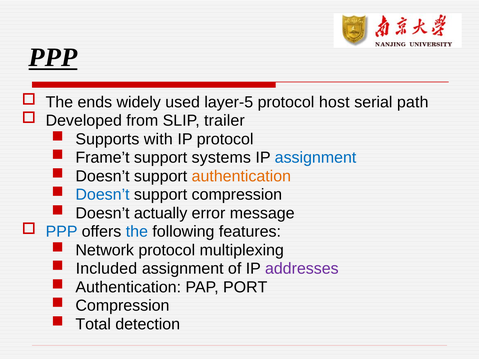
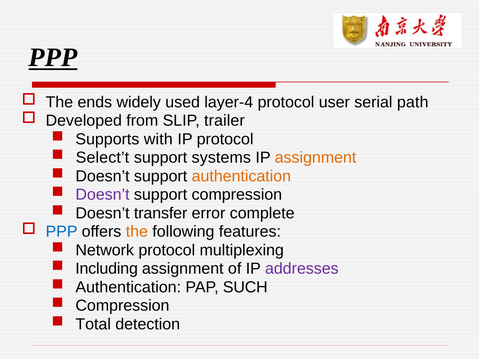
layer-5: layer-5 -> layer-4
host: host -> user
Frame’t: Frame’t -> Select’t
assignment at (316, 158) colour: blue -> orange
Doesn’t at (103, 195) colour: blue -> purple
actually: actually -> transfer
message: message -> complete
the at (137, 232) colour: blue -> orange
Included: Included -> Including
PORT: PORT -> SUCH
